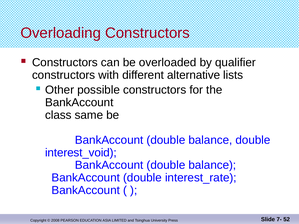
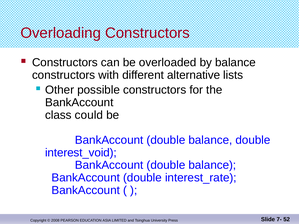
by qualifier: qualifier -> balance
same: same -> could
